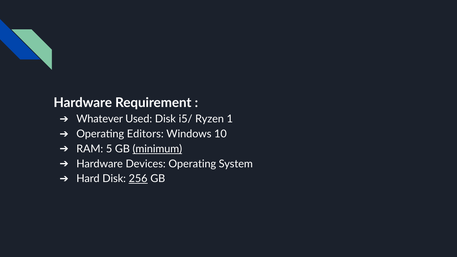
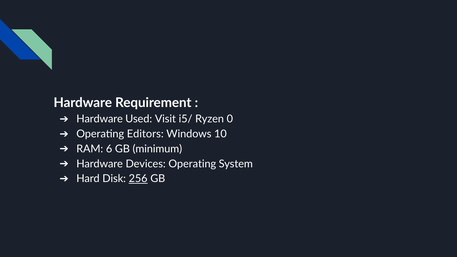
Whatever at (100, 119): Whatever -> Hardware
Used Disk: Disk -> Visit
1: 1 -> 0
5: 5 -> 6
minimum underline: present -> none
